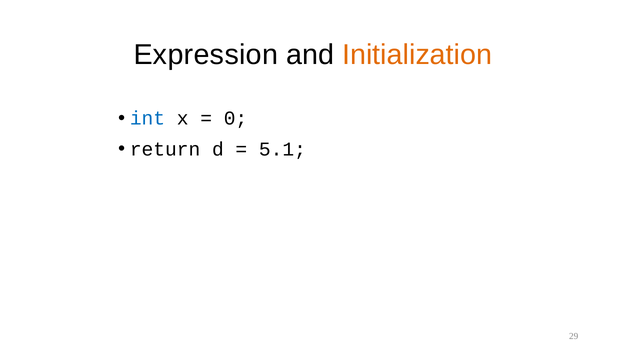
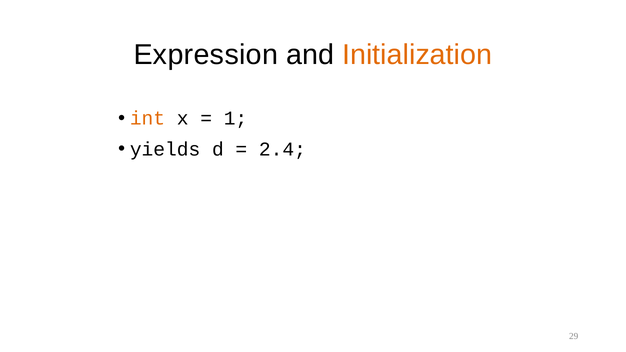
int colour: blue -> orange
0: 0 -> 1
return: return -> yields
5.1: 5.1 -> 2.4
